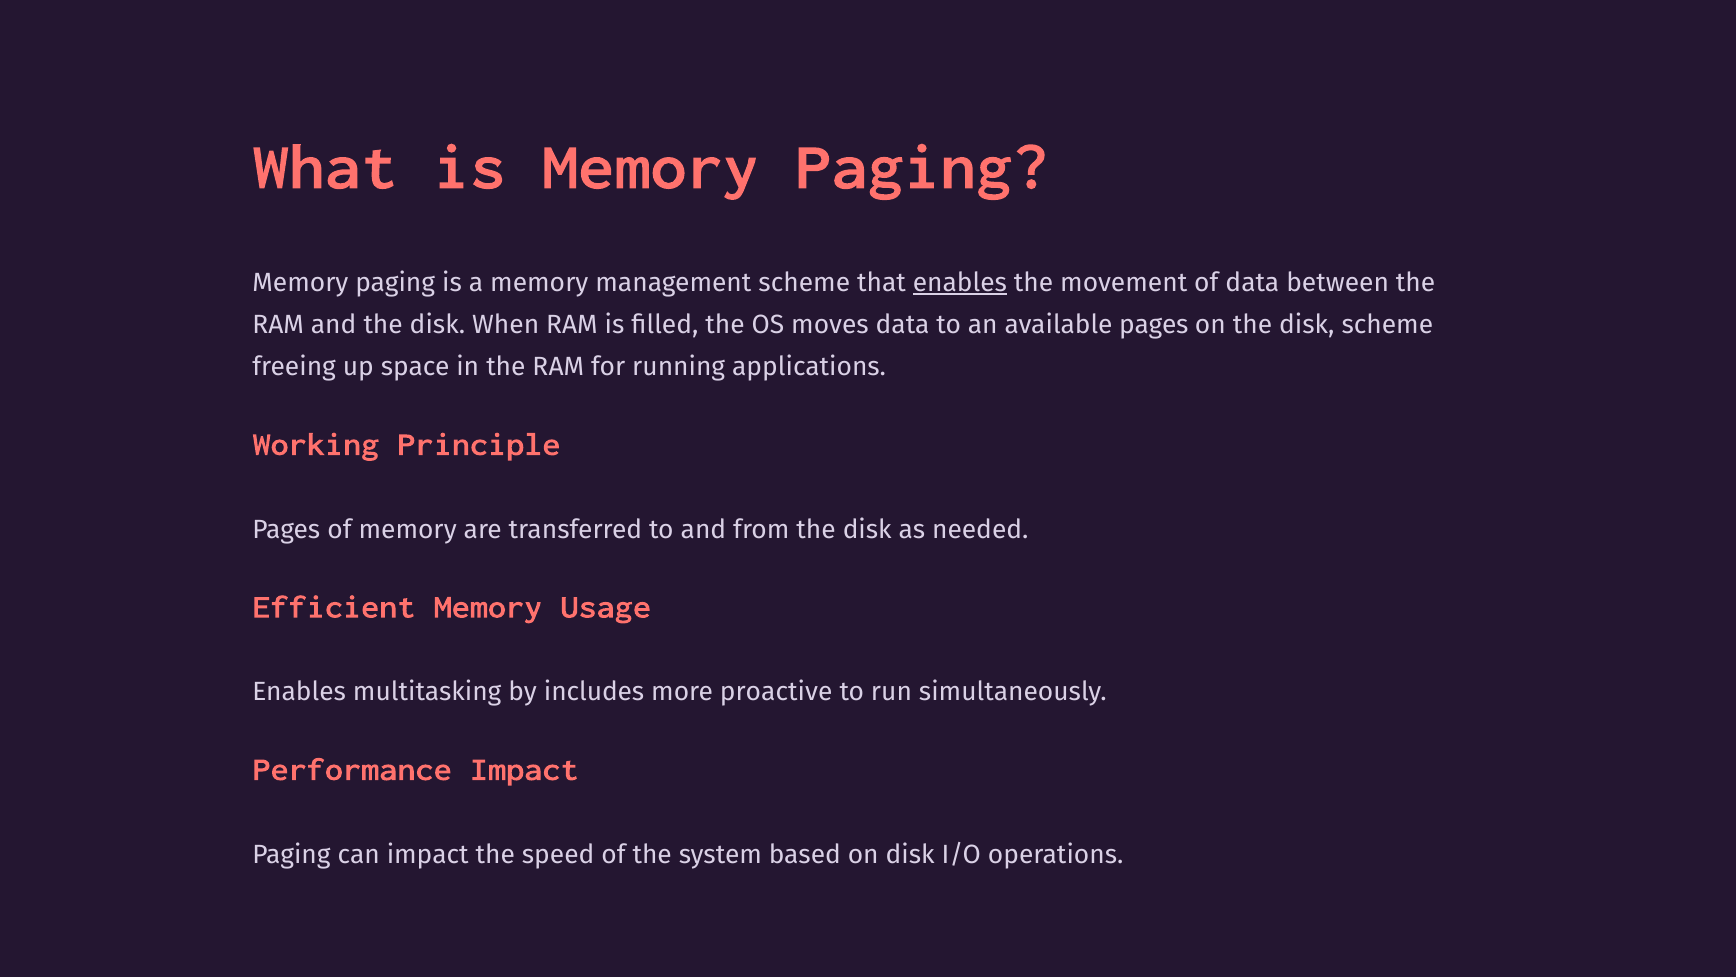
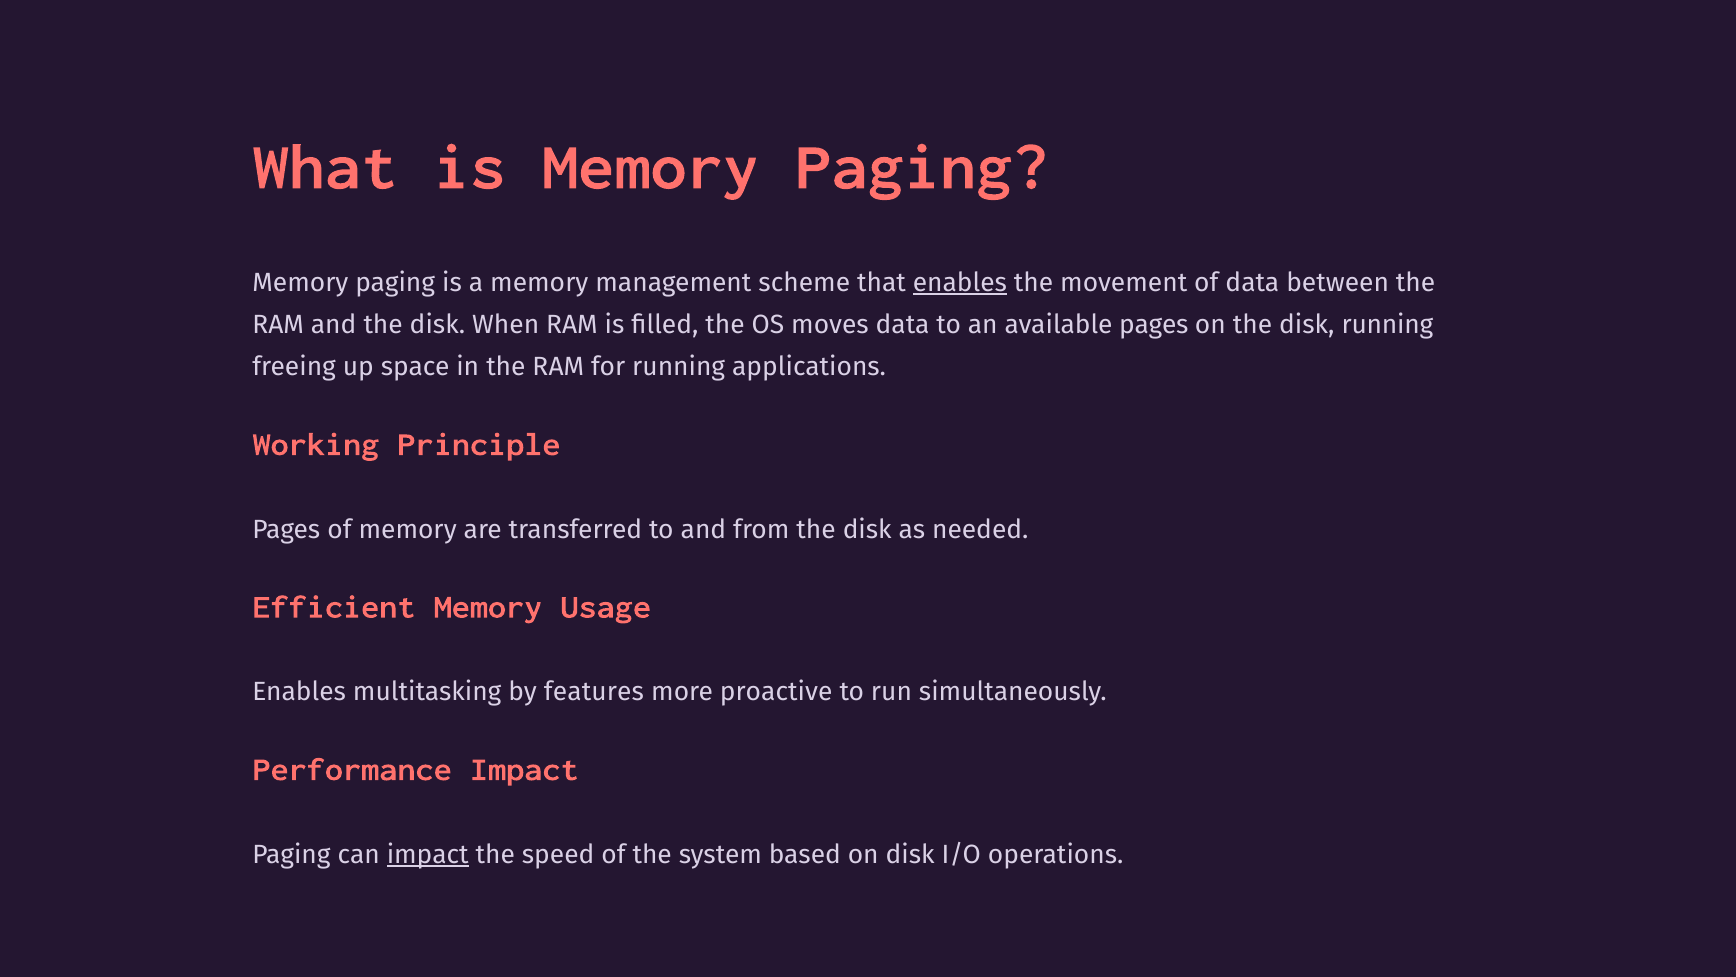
disk scheme: scheme -> running
includes: includes -> features
impact at (428, 854) underline: none -> present
